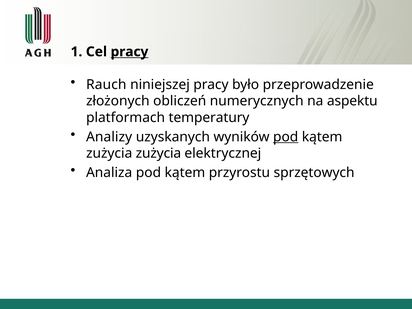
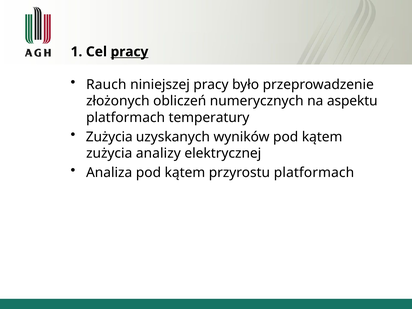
Analizy at (109, 137): Analizy -> Zużycia
pod at (286, 137) underline: present -> none
zużycia zużycia: zużycia -> analizy
przyrostu sprzętowych: sprzętowych -> platformach
